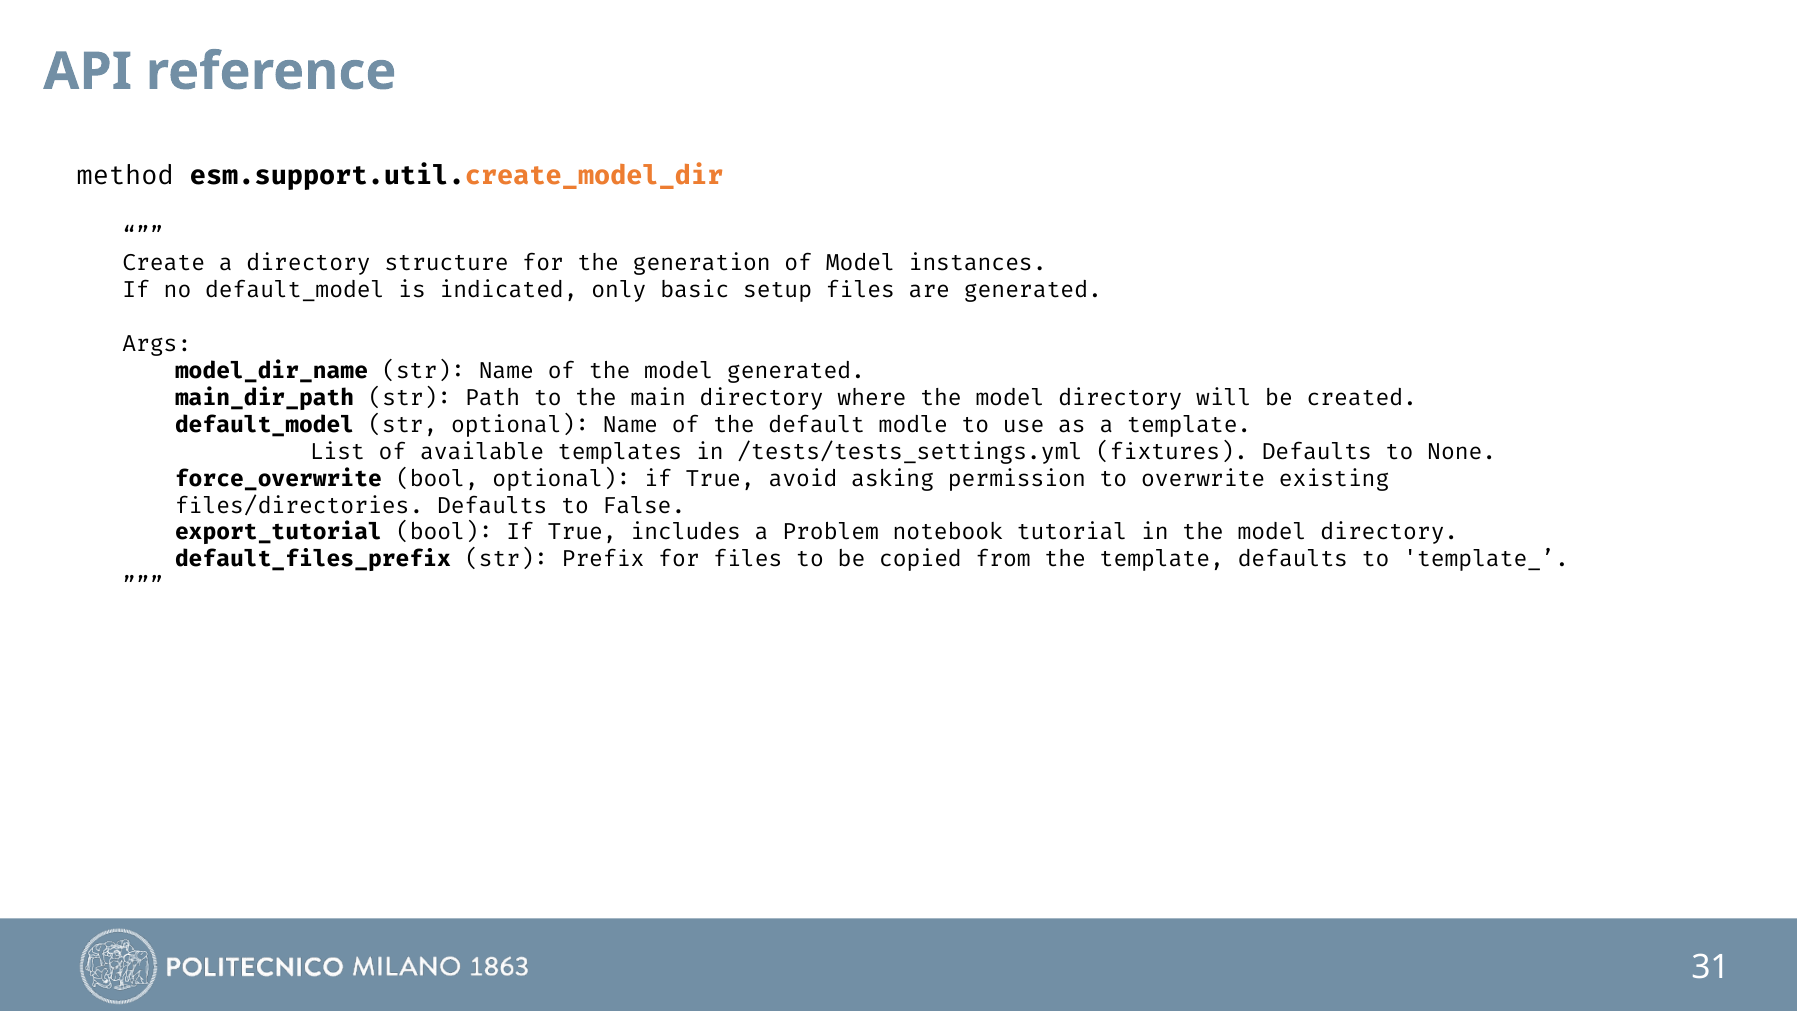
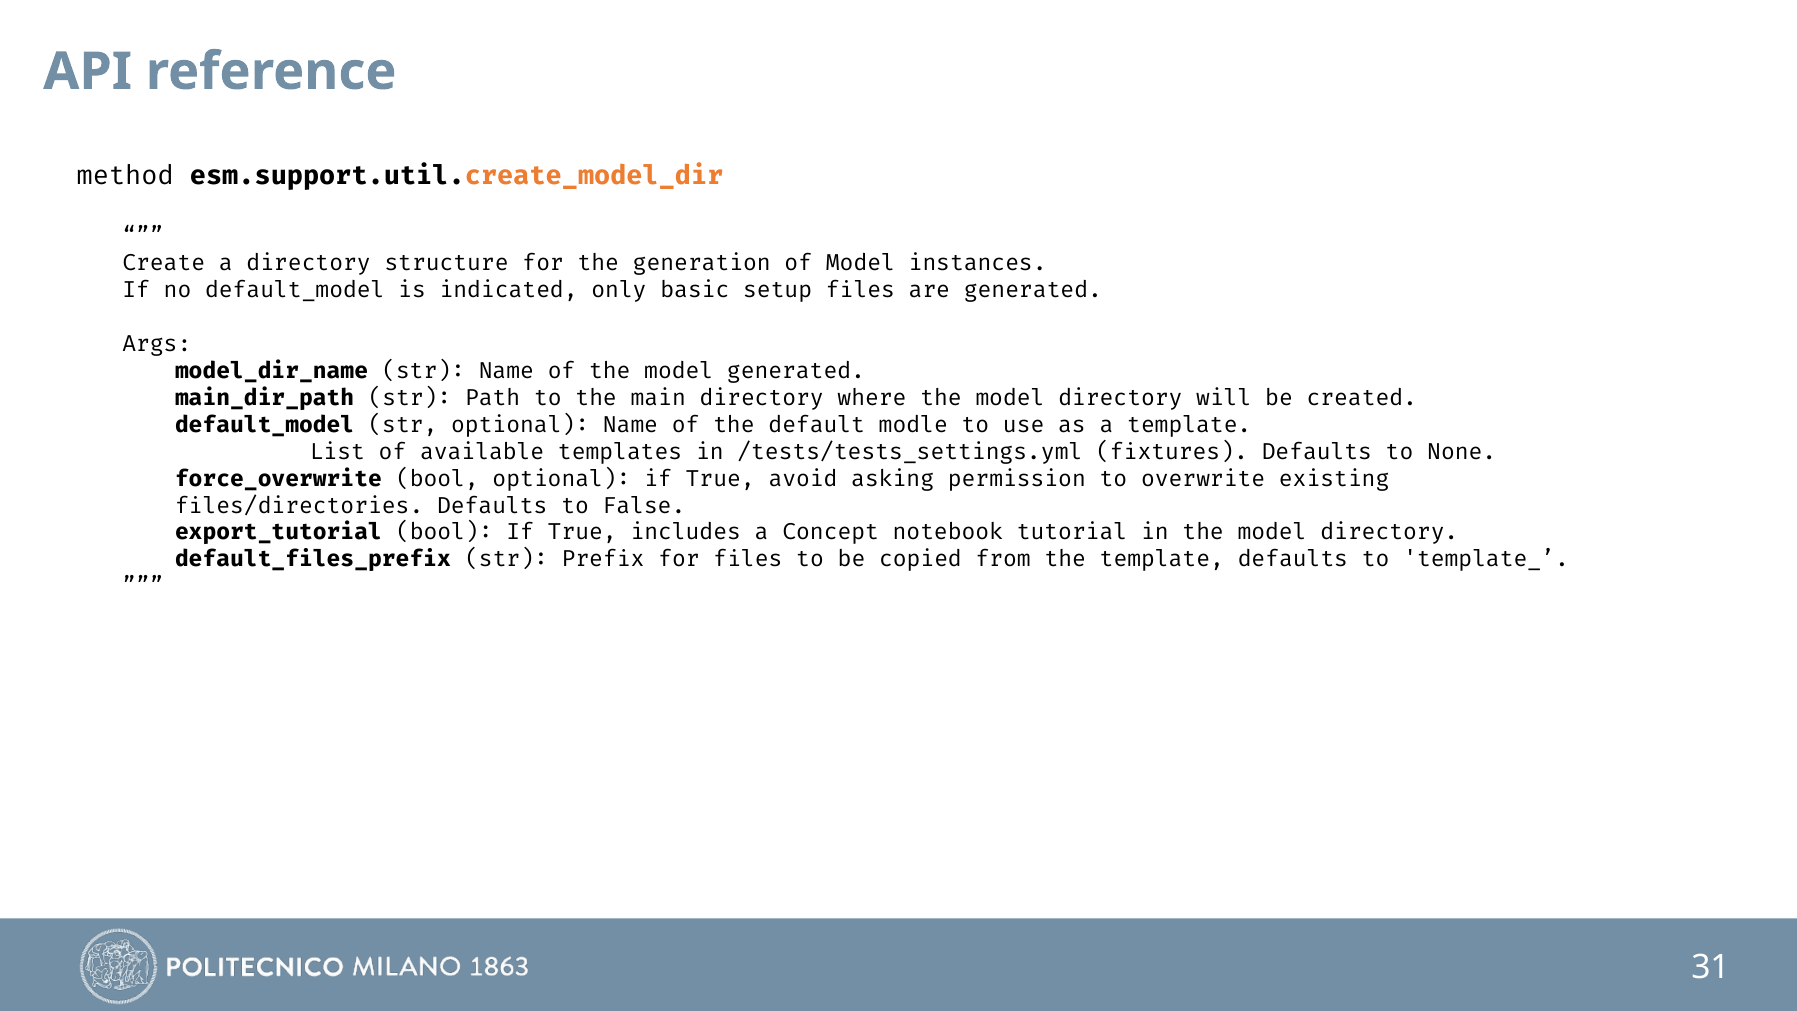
Problem: Problem -> Concept
